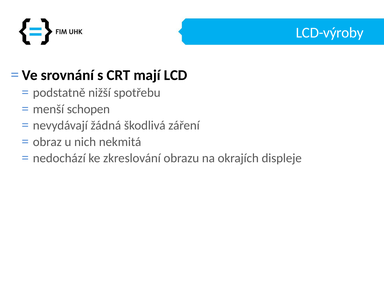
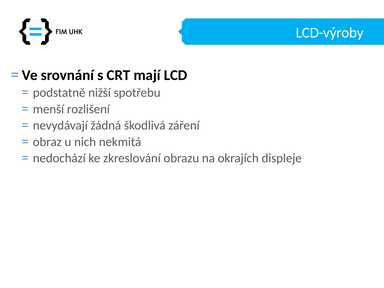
schopen: schopen -> rozlišení
